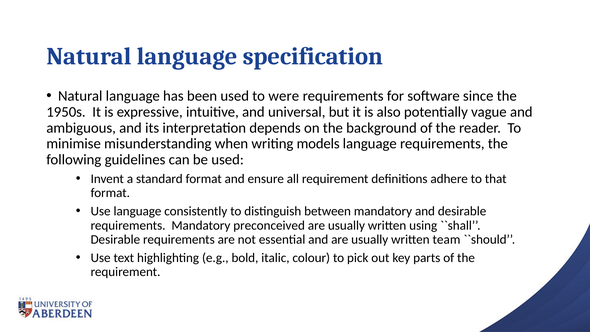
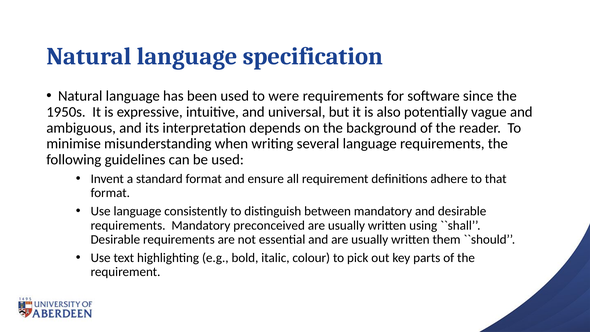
models: models -> several
team: team -> them
